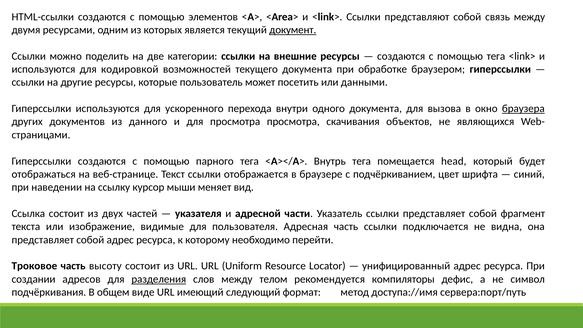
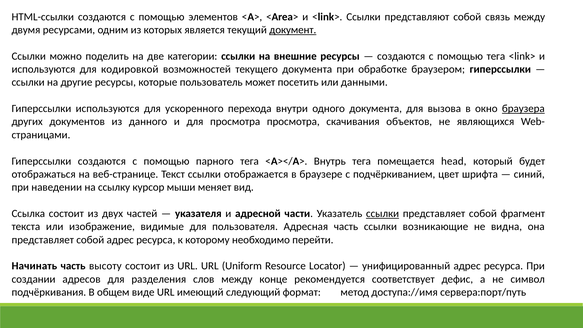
ссылки at (383, 214) underline: none -> present
подключается: подключается -> возникающие
Троковое: Троковое -> Начинать
разделения underline: present -> none
телом: телом -> конце
компиляторы: компиляторы -> соответствует
